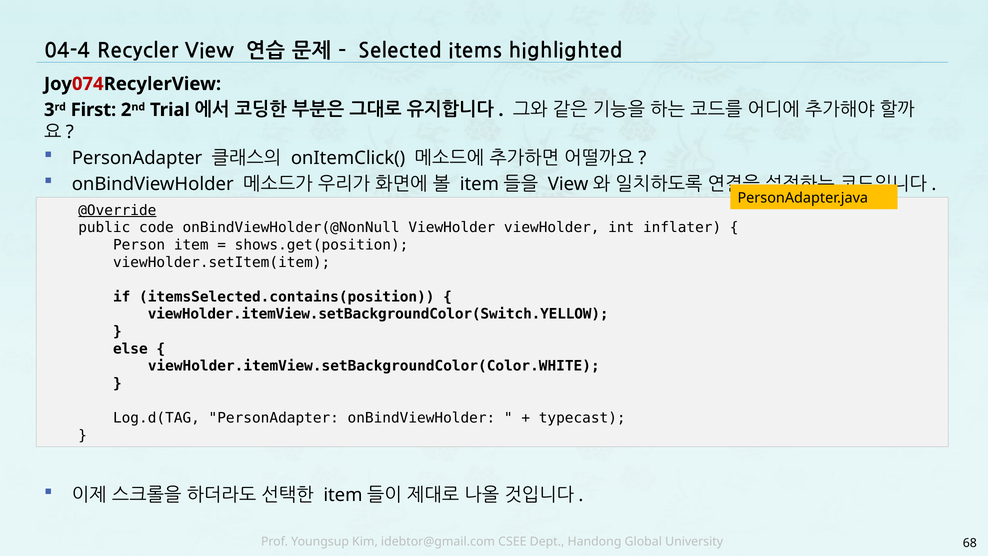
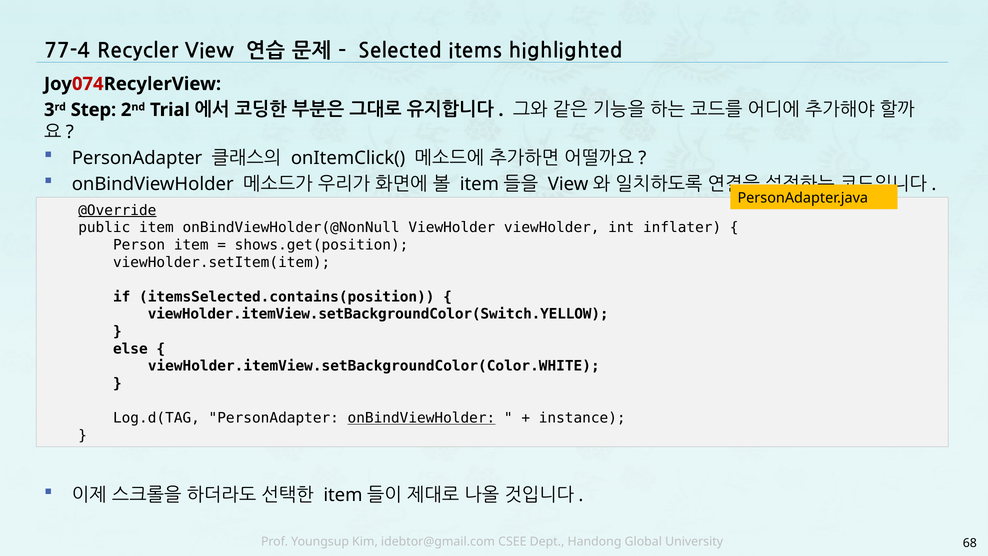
04-4: 04-4 -> 77-4
First: First -> Step
public code: code -> item
onBindViewHolder at (421, 418) underline: none -> present
typecast: typecast -> instance
